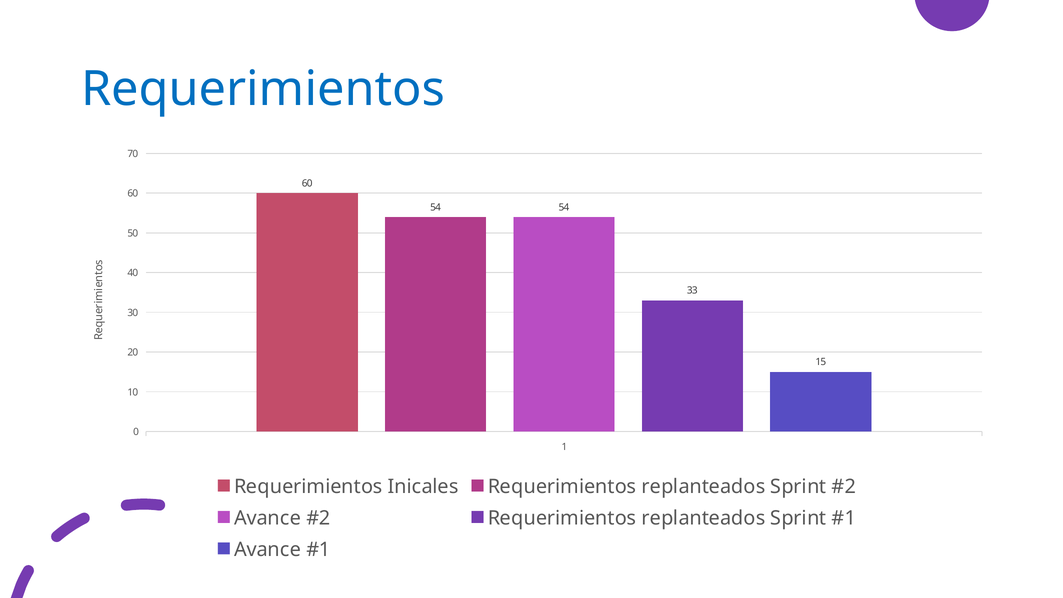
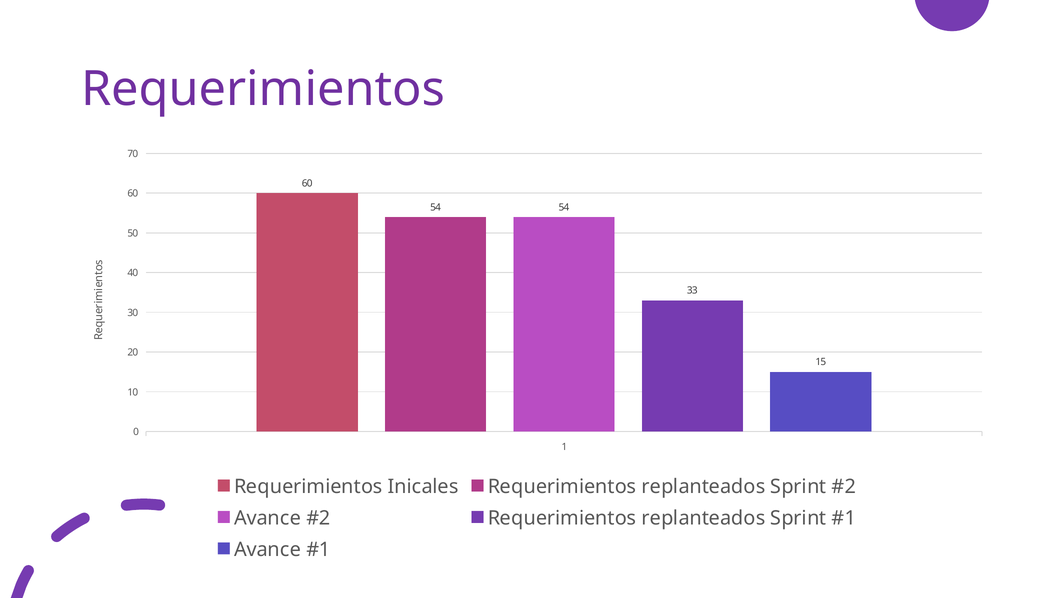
Requerimientos at (263, 89) colour: blue -> purple
